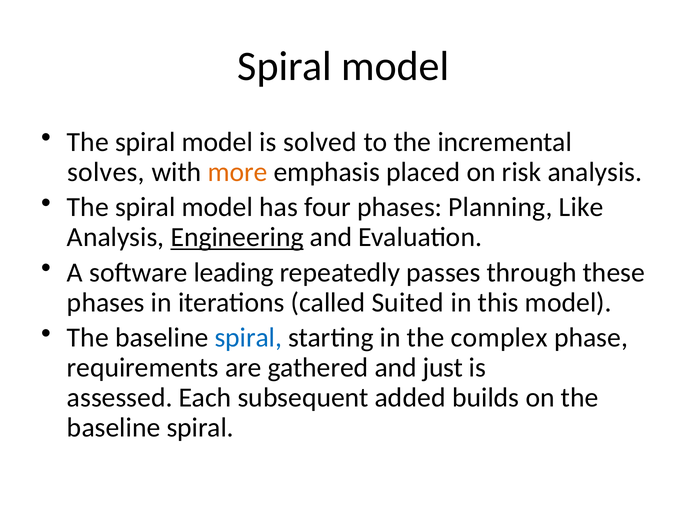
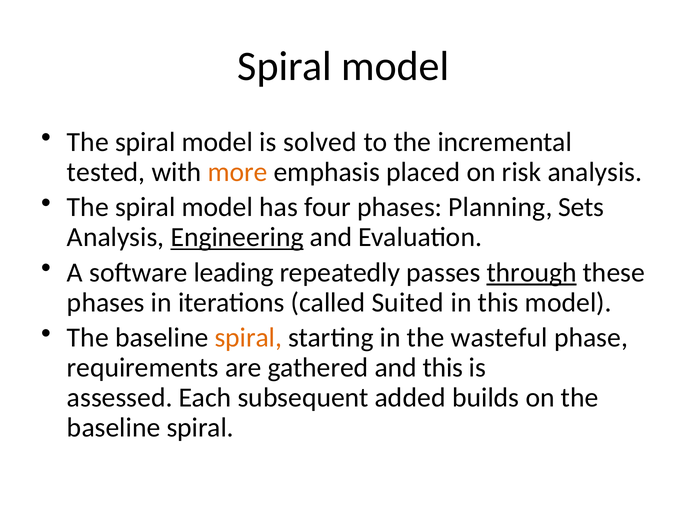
solves: solves -> tested
Like: Like -> Sets
through underline: none -> present
spiral at (248, 338) colour: blue -> orange
complex: complex -> wasteful
and just: just -> this
